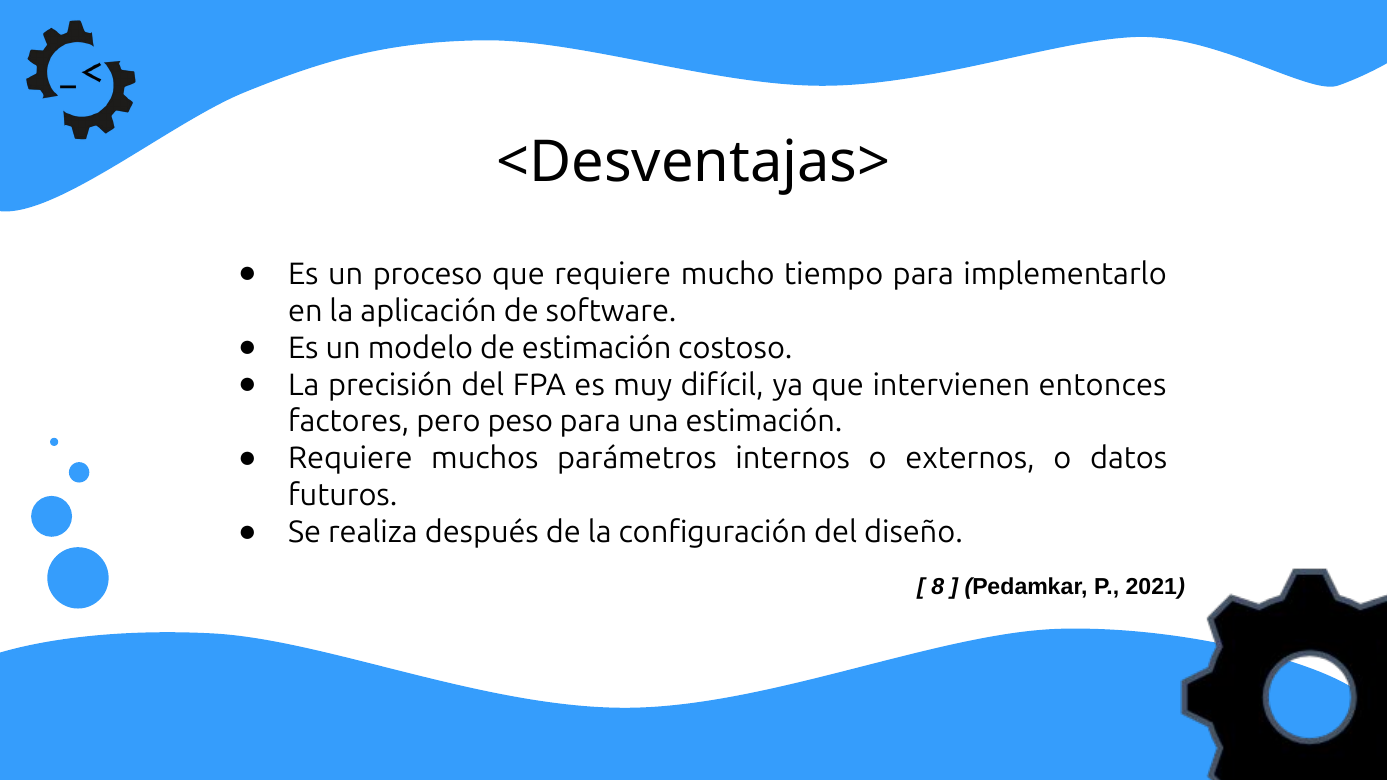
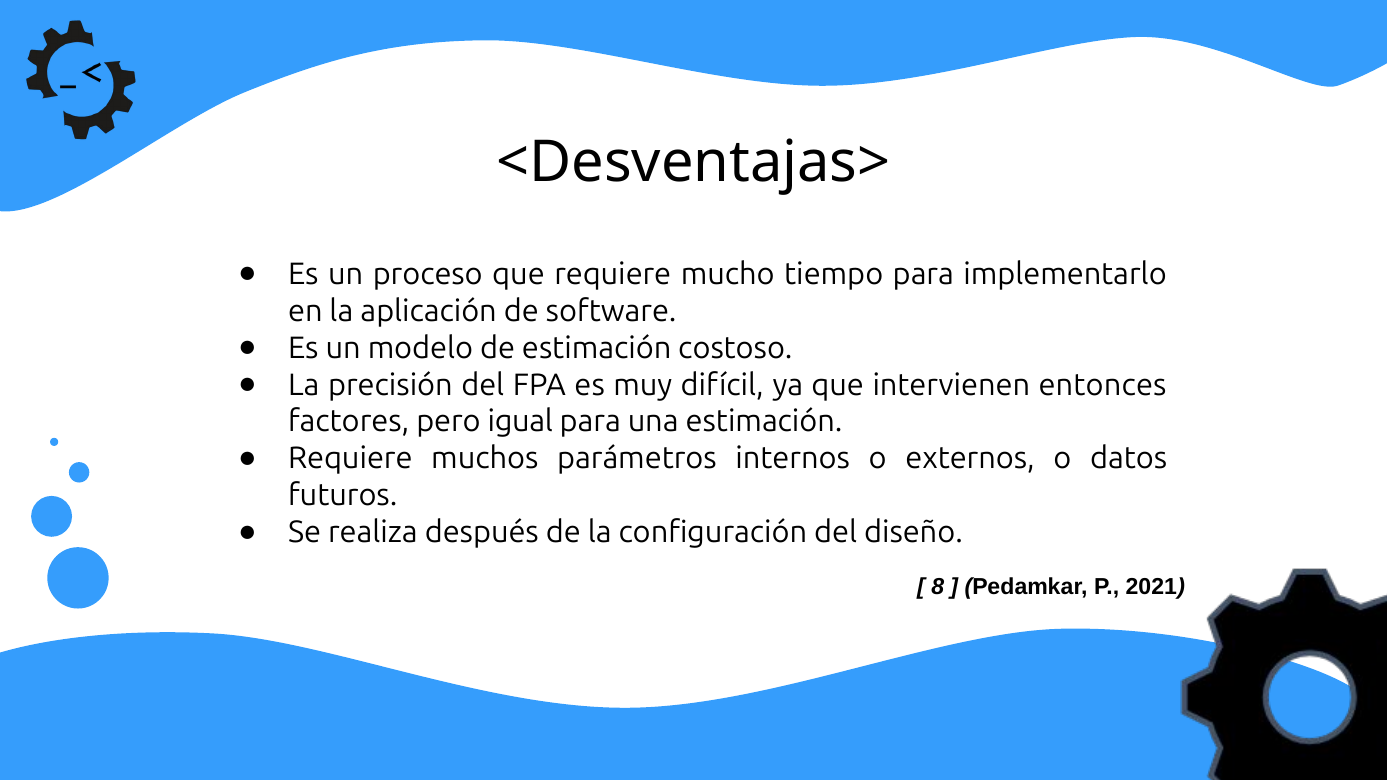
peso: peso -> igual
